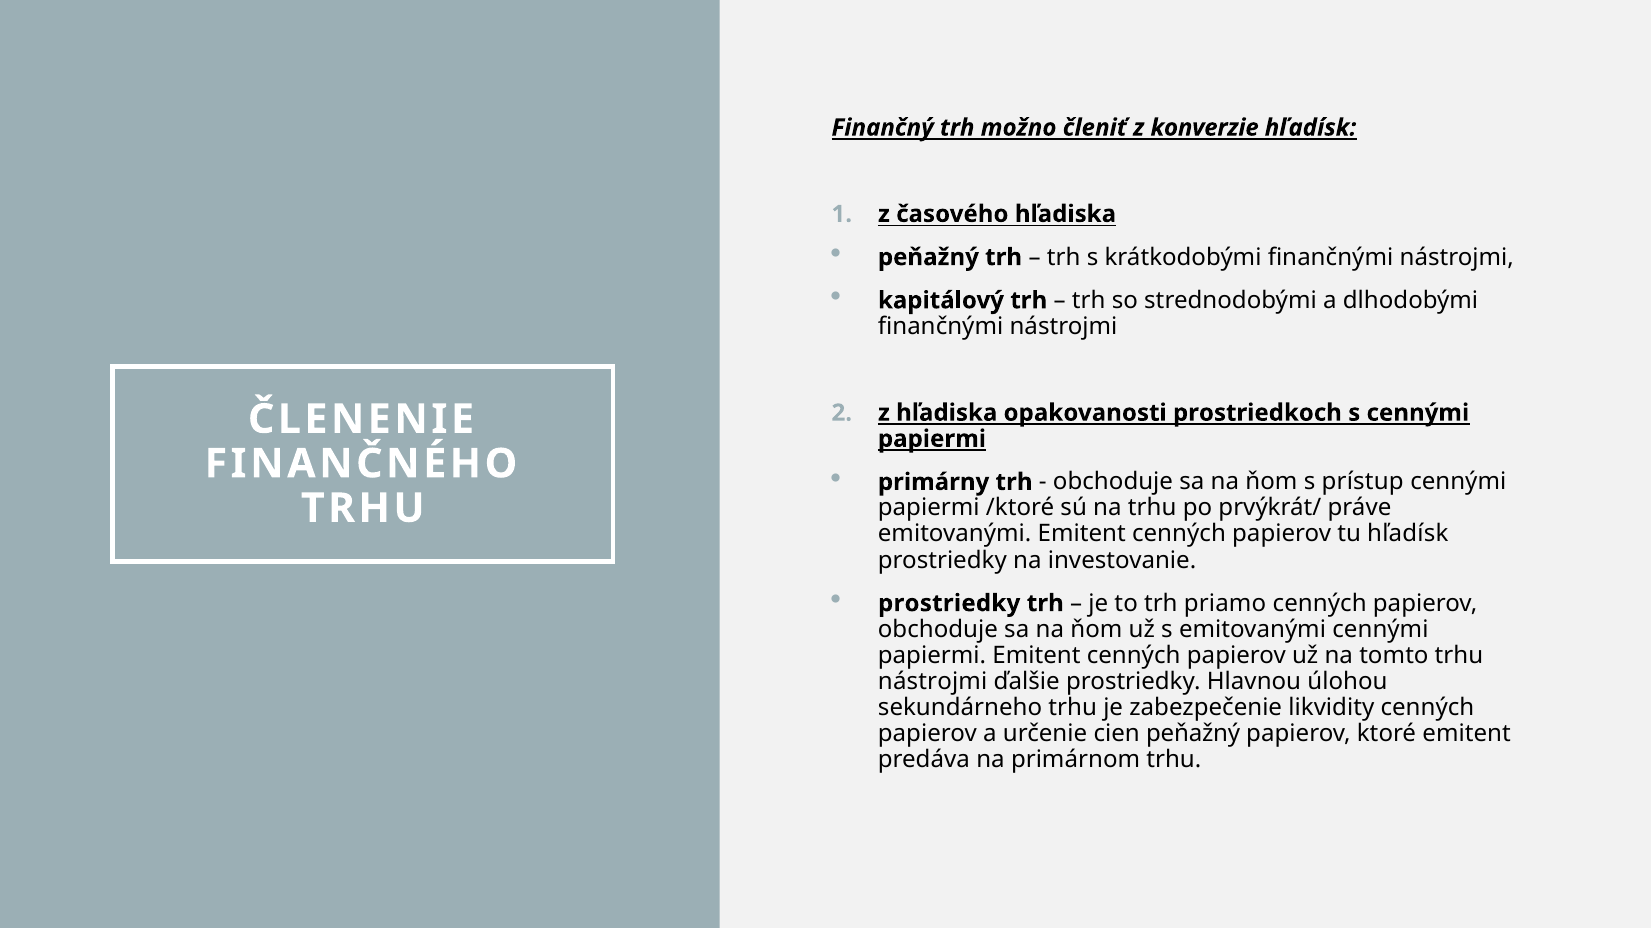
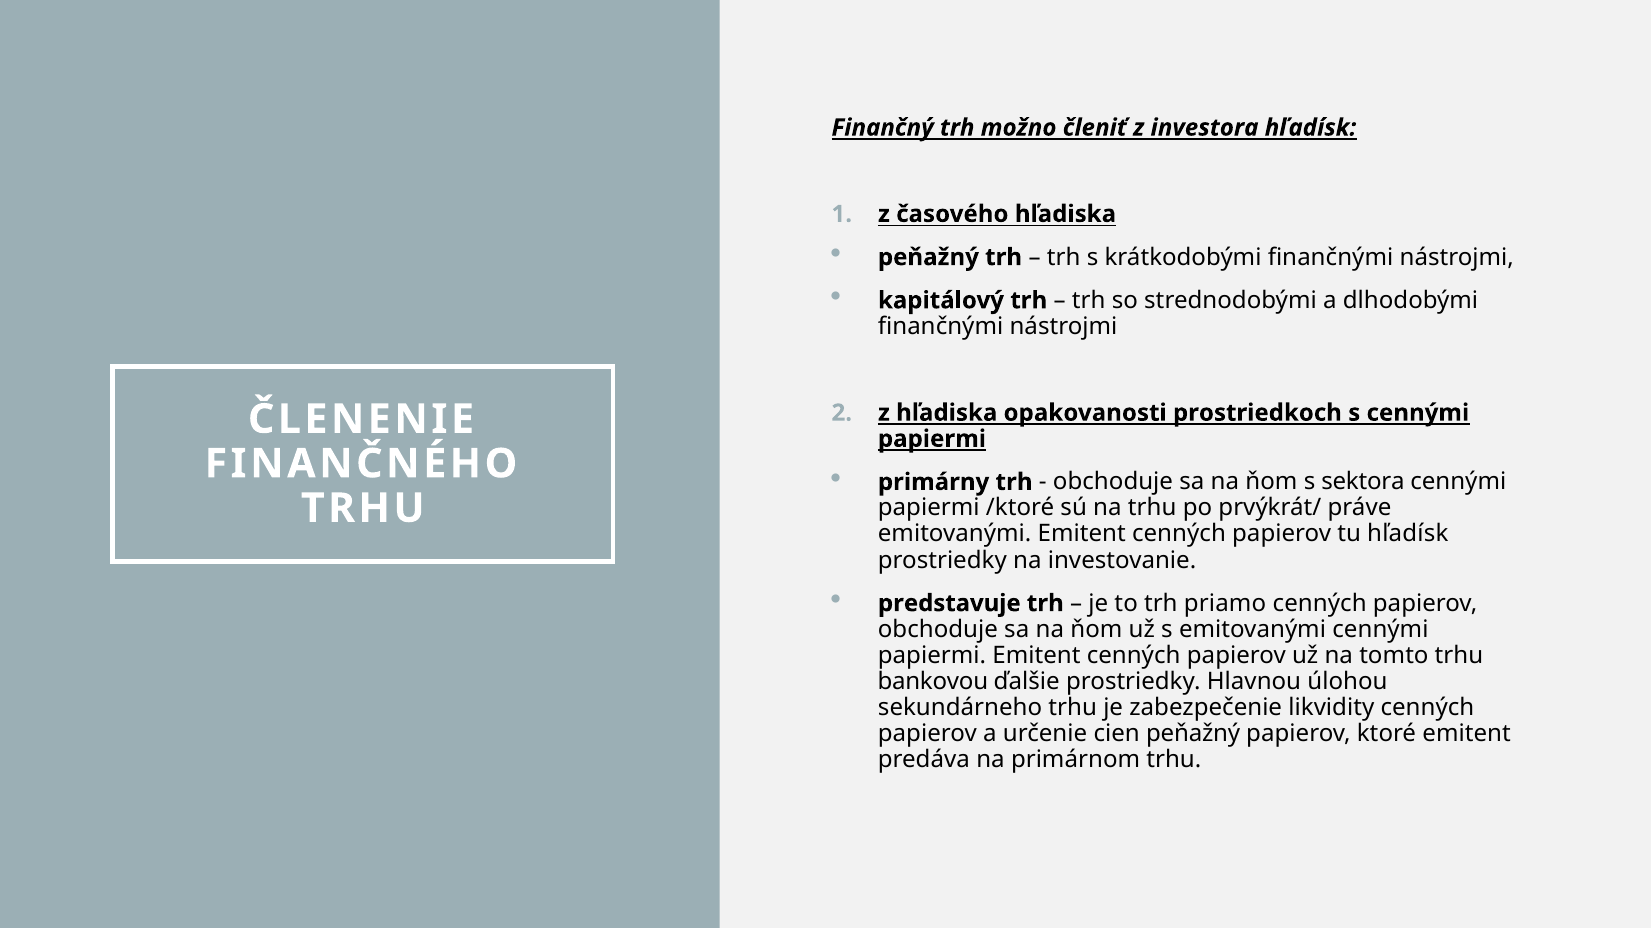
konverzie: konverzie -> investora
prístup: prístup -> sektora
prostriedky at (949, 604): prostriedky -> predstavuje
nástrojmi at (933, 682): nástrojmi -> bankovou
